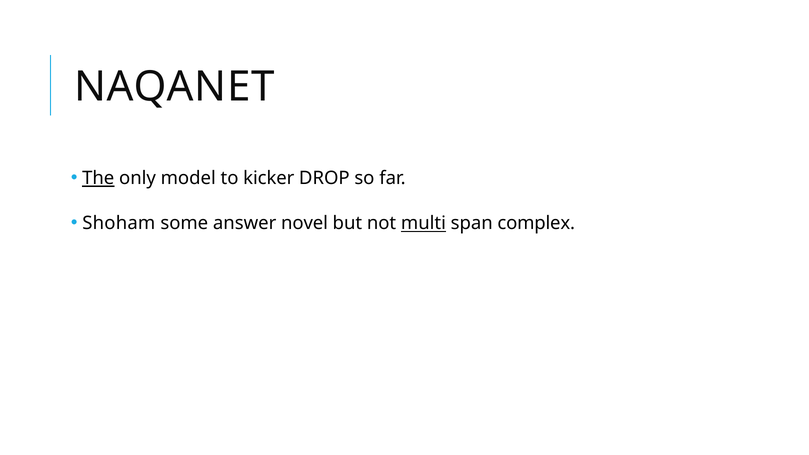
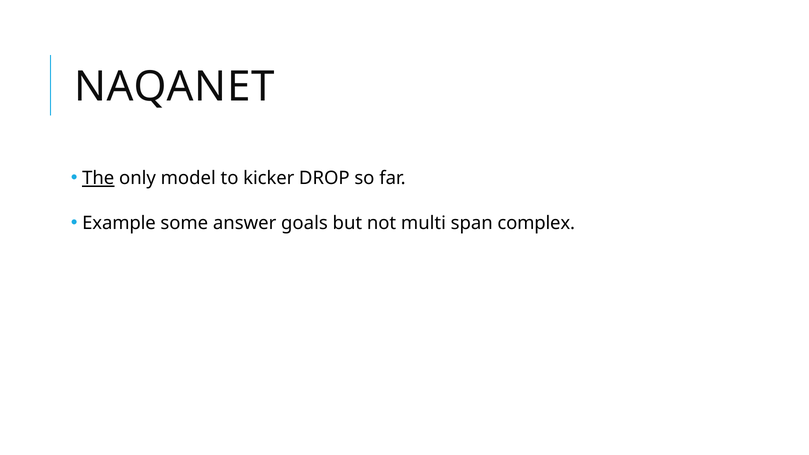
Shoham: Shoham -> Example
novel: novel -> goals
multi underline: present -> none
